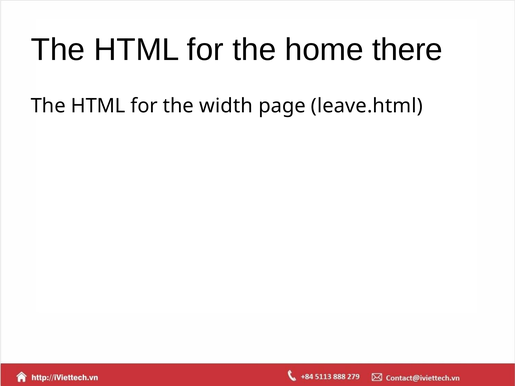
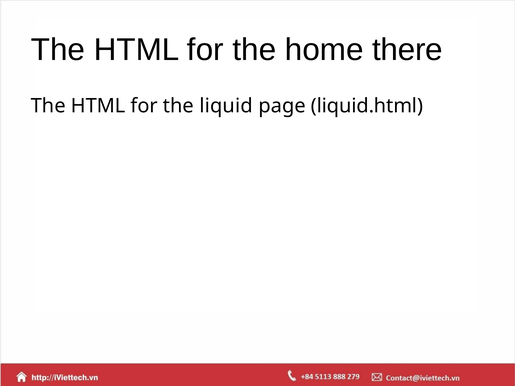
width: width -> liquid
leave.html: leave.html -> liquid.html
